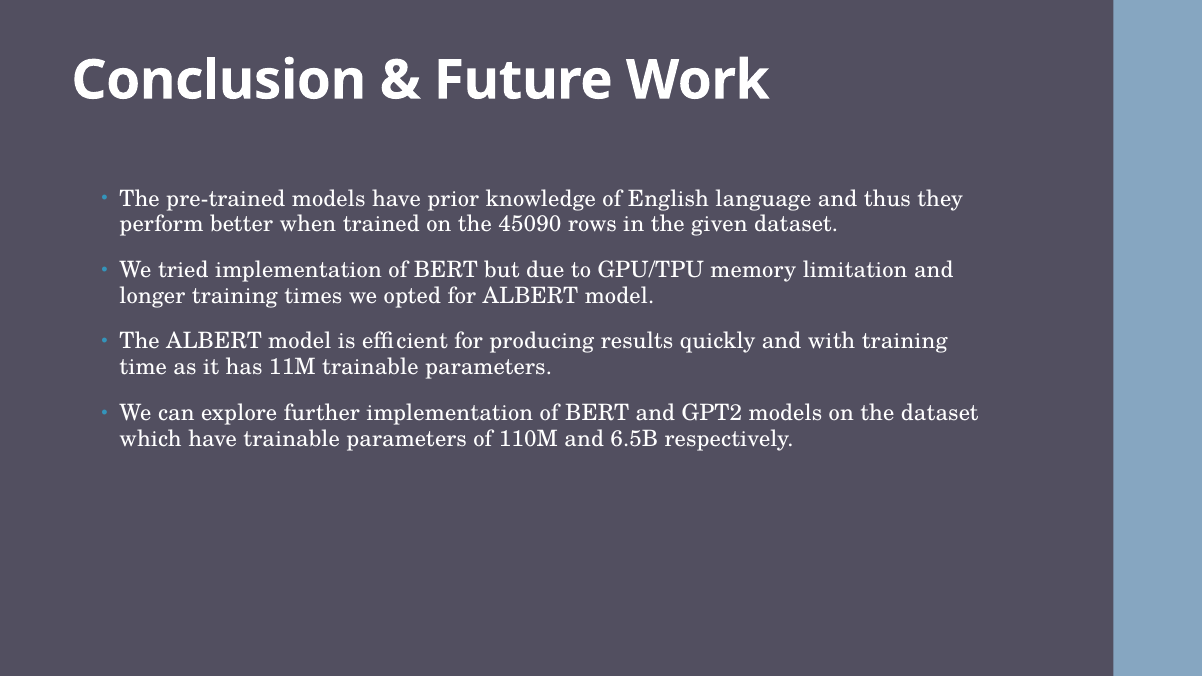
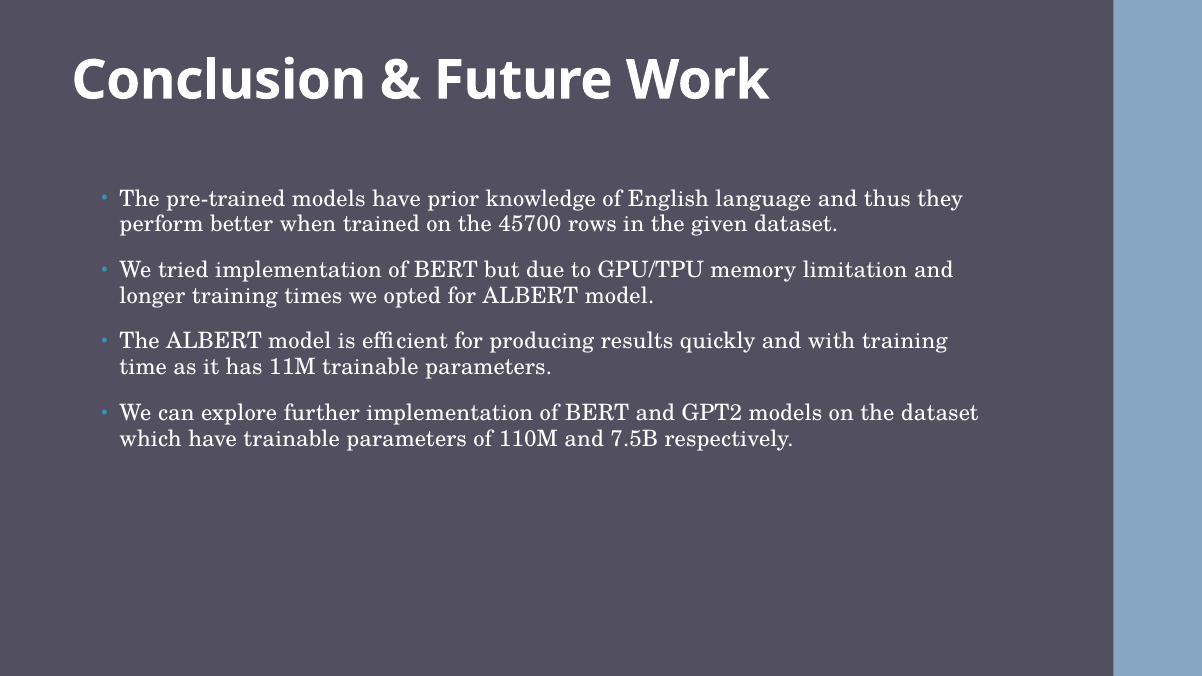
45090: 45090 -> 45700
6.5B: 6.5B -> 7.5B
